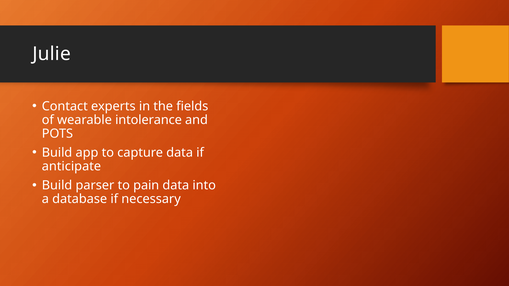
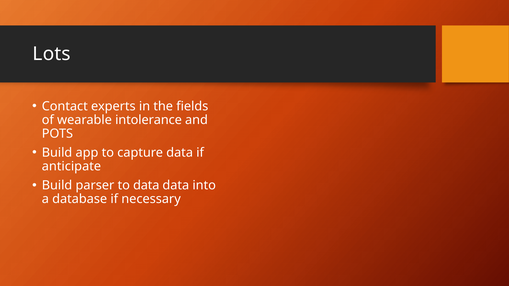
Julie: Julie -> Lots
to pain: pain -> data
